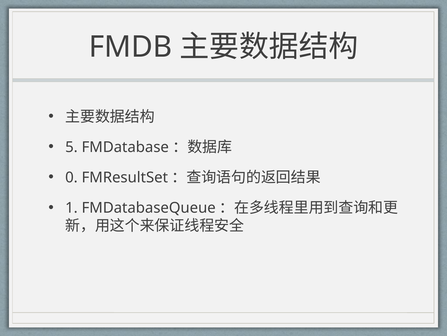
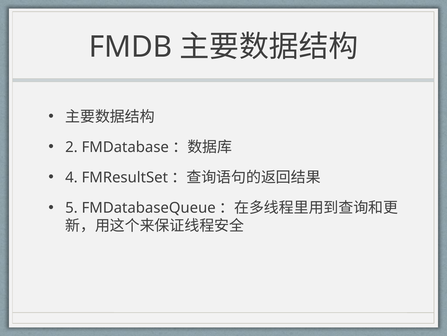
5: 5 -> 2
0: 0 -> 4
1: 1 -> 5
